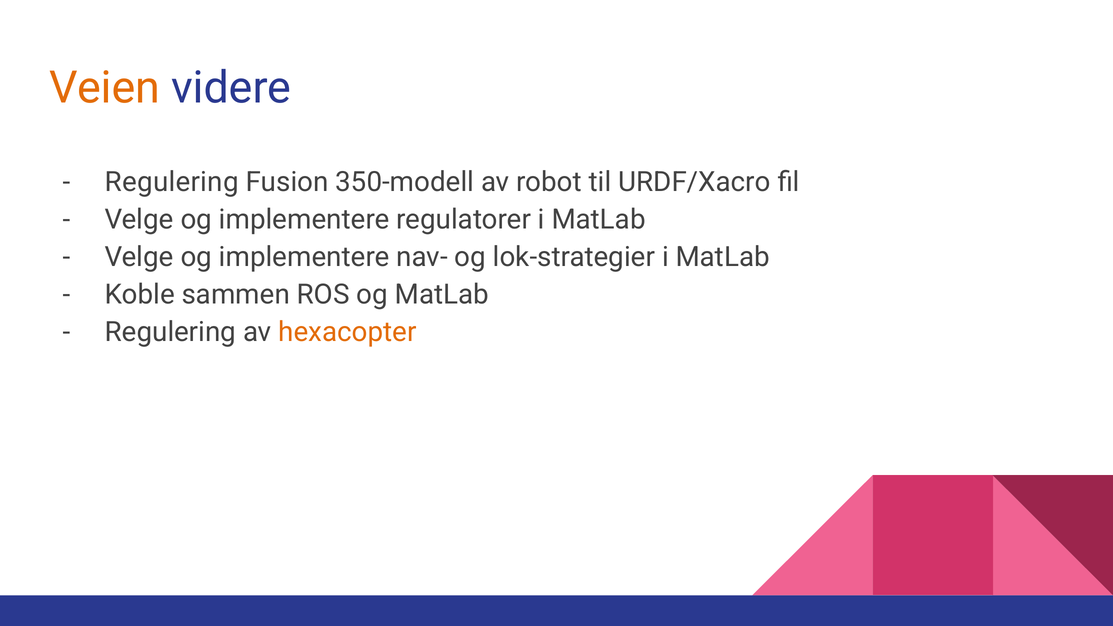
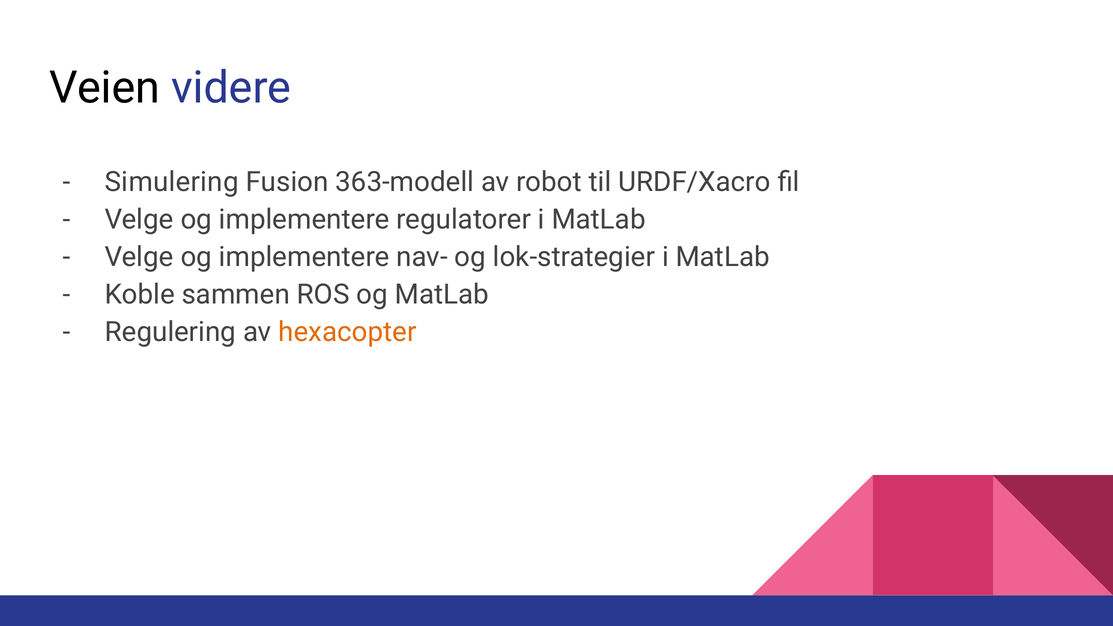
Veien colour: orange -> black
Regulering at (172, 182): Regulering -> Simulering
350-modell: 350-modell -> 363-modell
